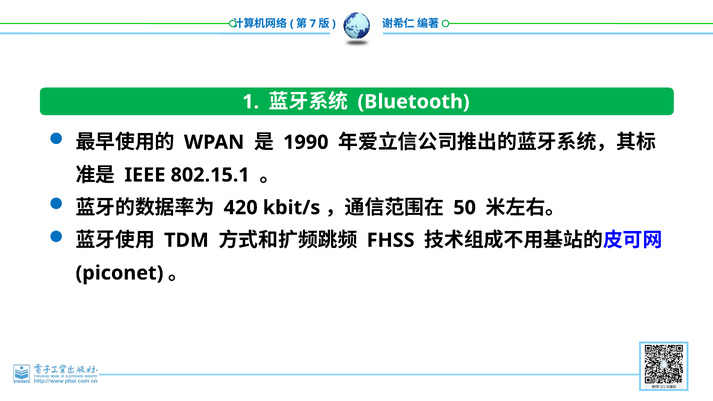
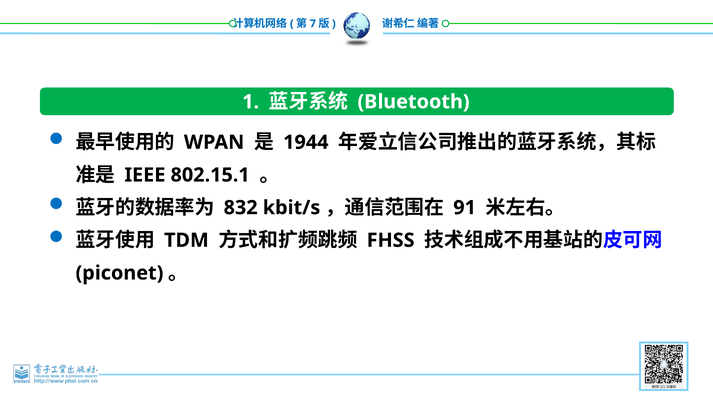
1990: 1990 -> 1944
420: 420 -> 832
50: 50 -> 91
